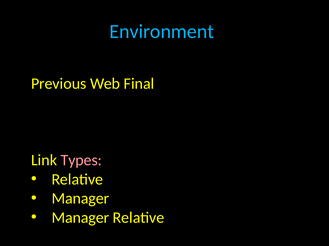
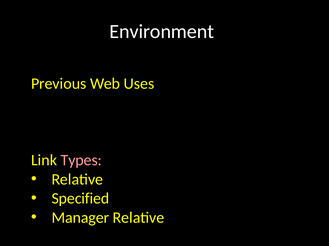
Environment colour: light blue -> white
Final: Final -> Uses
Manager at (80, 199): Manager -> Specified
